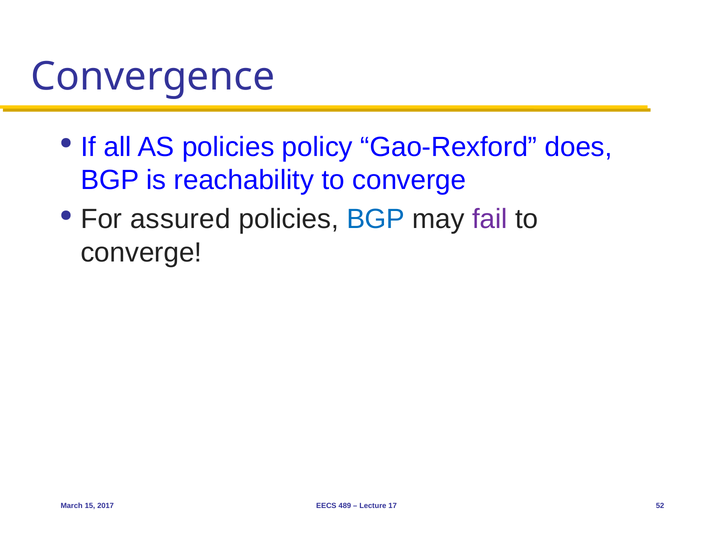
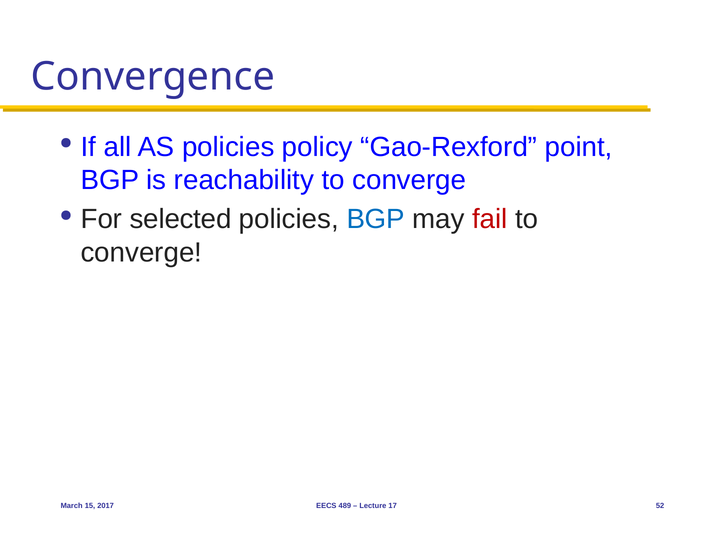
does: does -> point
assured: assured -> selected
fail colour: purple -> red
